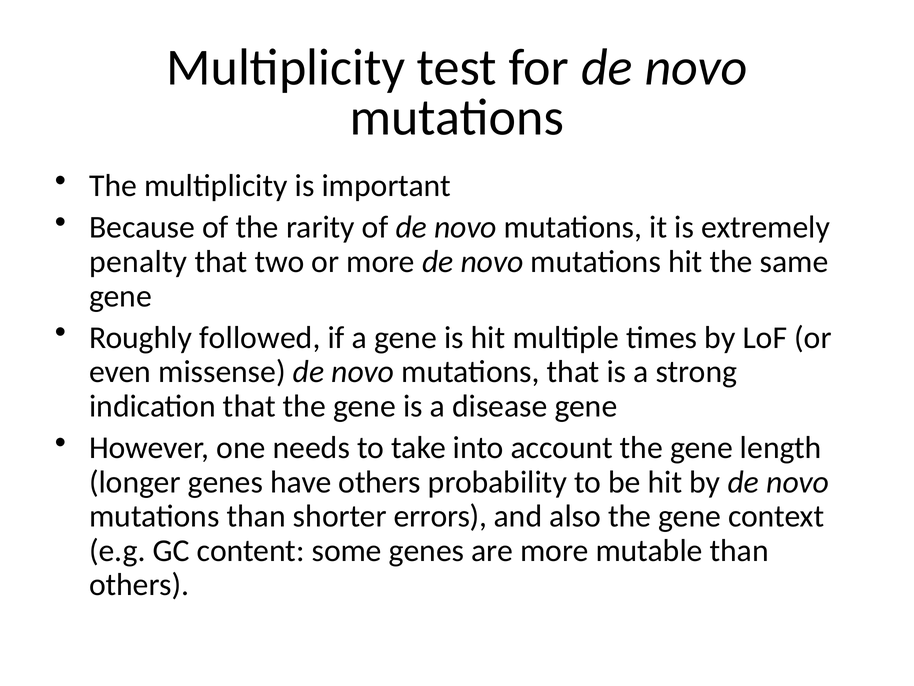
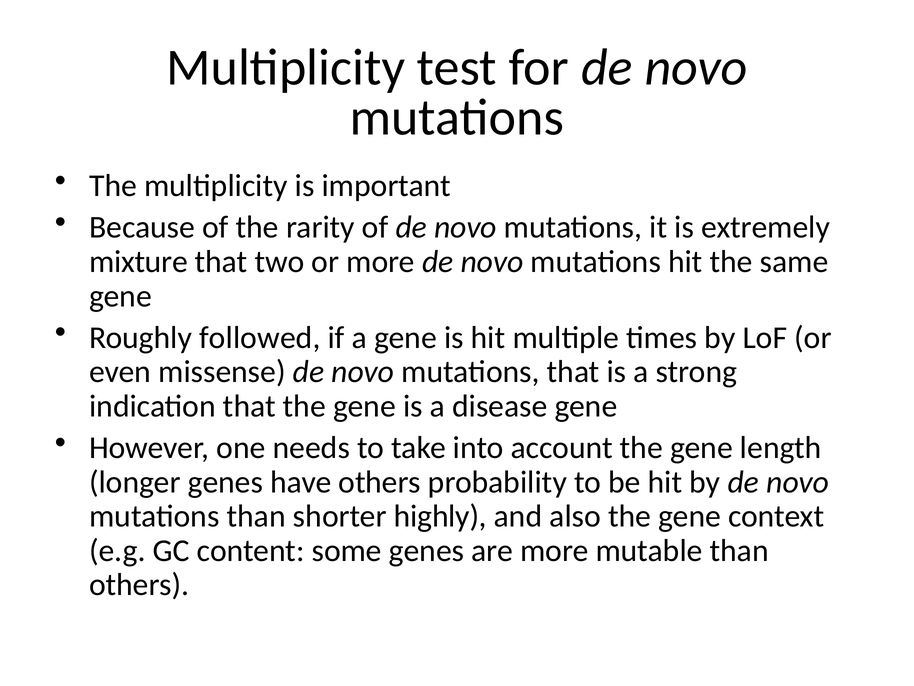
penalty: penalty -> mixture
errors: errors -> highly
